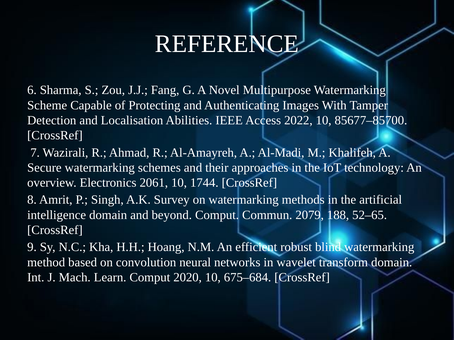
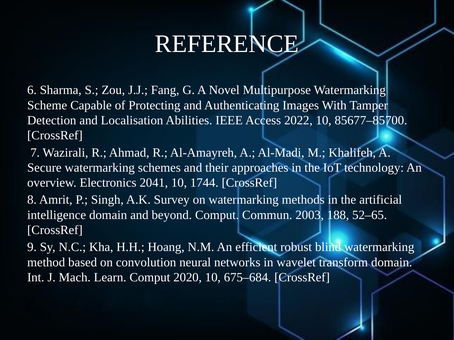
2061: 2061 -> 2041
2079: 2079 -> 2003
